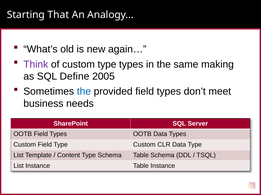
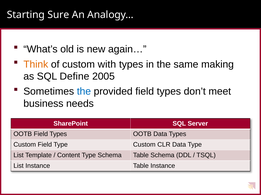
That: That -> Sure
Think colour: purple -> orange
custom type: type -> with
